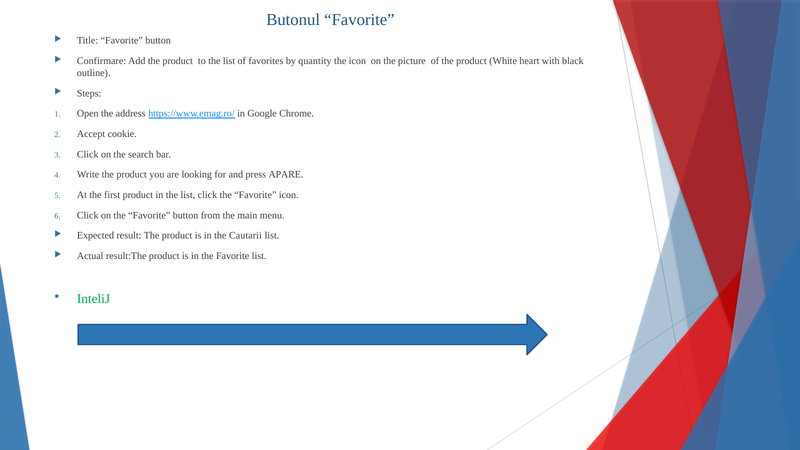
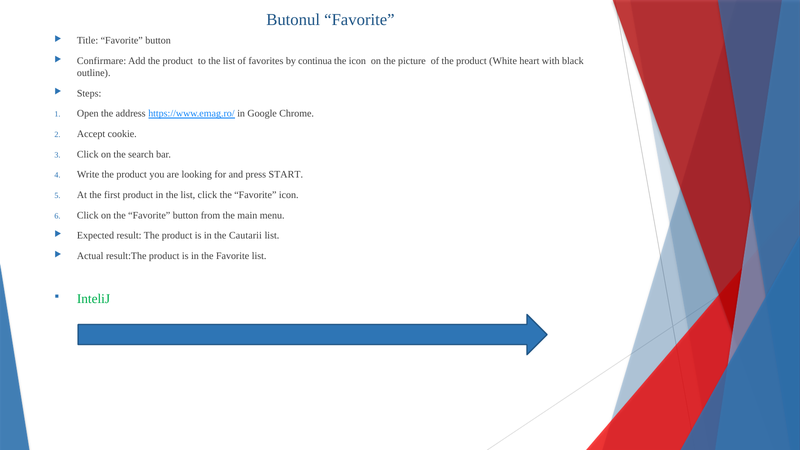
quantity: quantity -> continua
APARE: APARE -> START
